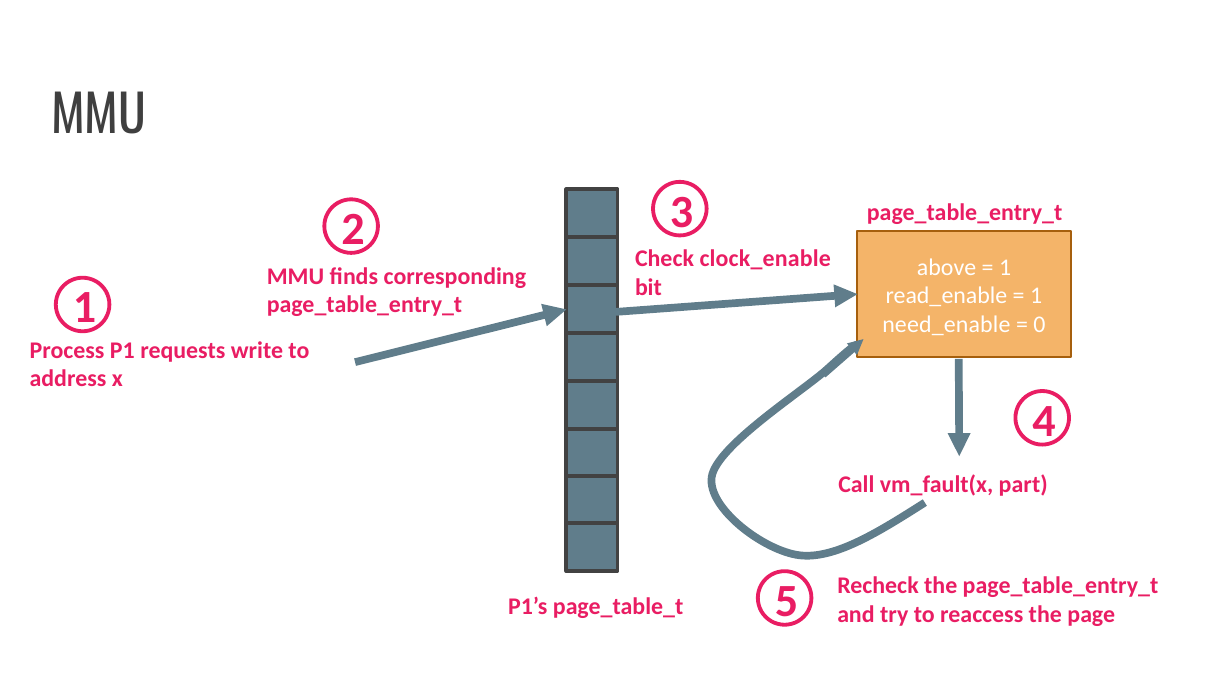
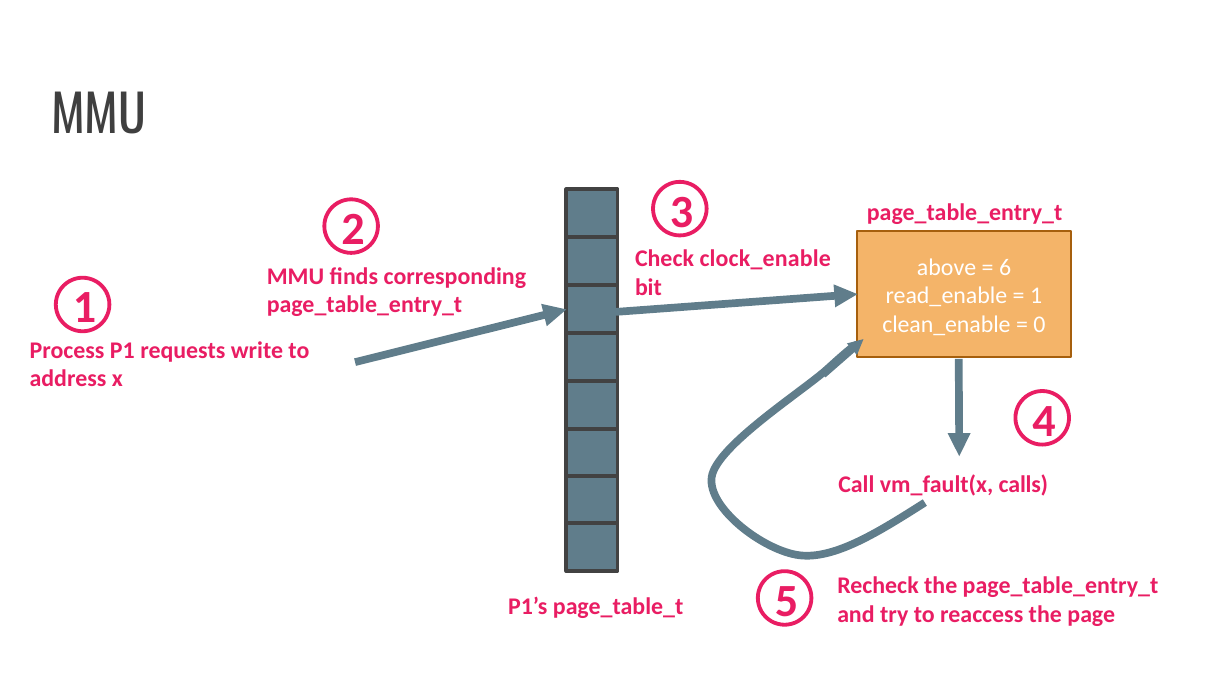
1 at (1005, 267): 1 -> 6
need_enable: need_enable -> clean_enable
part: part -> calls
